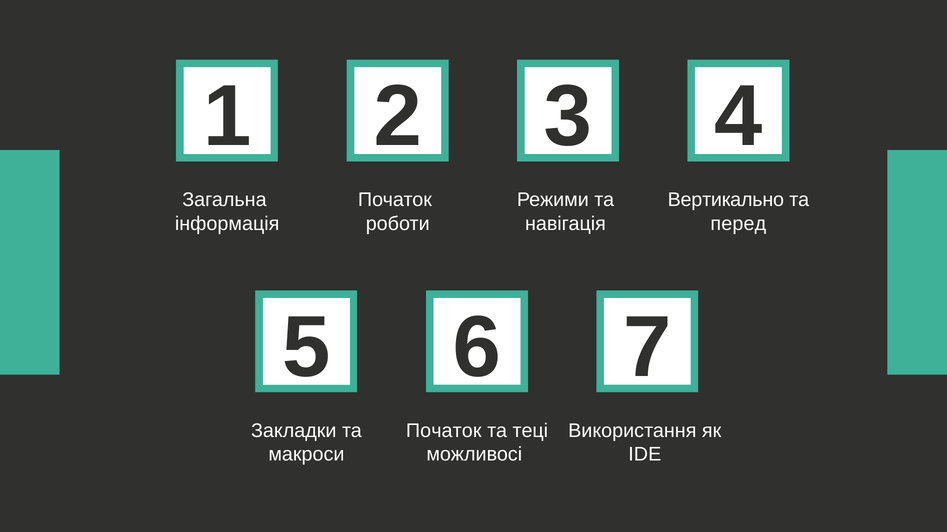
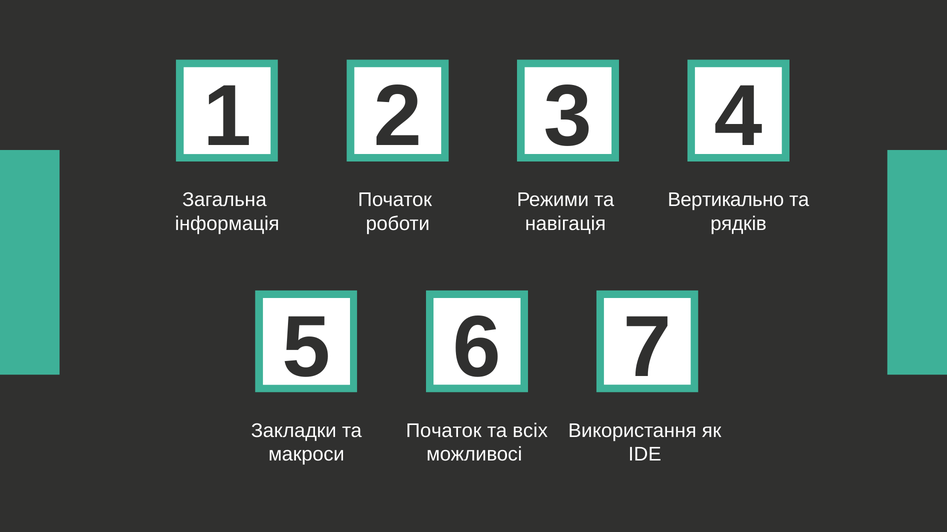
перед: перед -> рядків
теці: теці -> всіх
